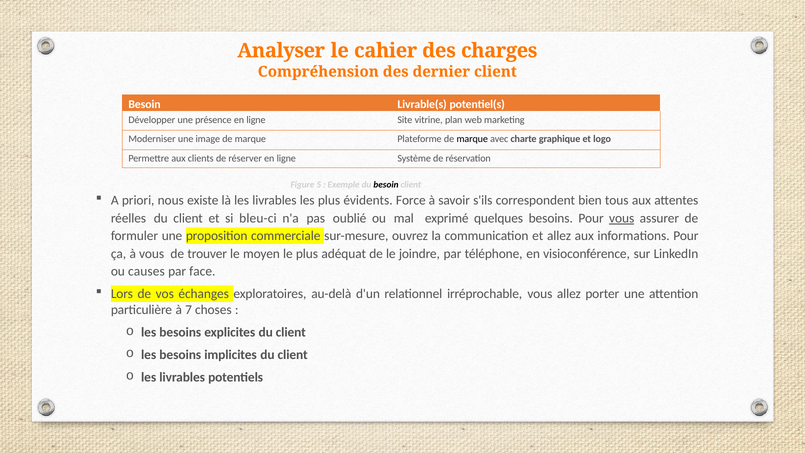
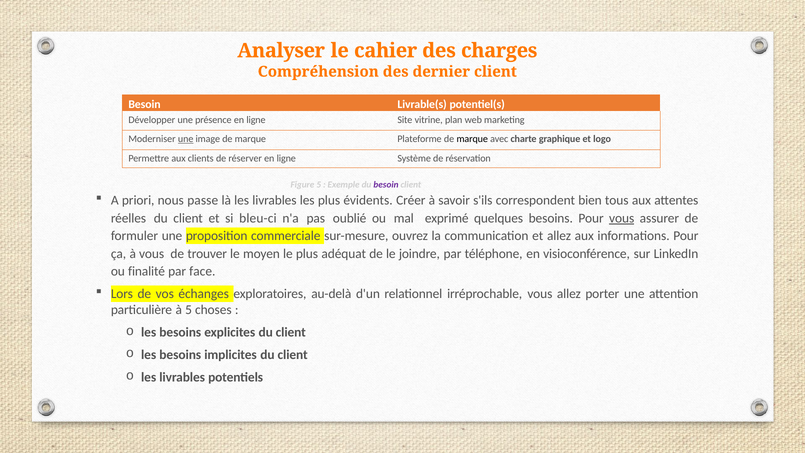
une at (186, 139) underline: none -> present
besoin at (386, 185) colour: black -> purple
existe: existe -> passe
Force: Force -> Créer
causes: causes -> finalité
à 7: 7 -> 5
